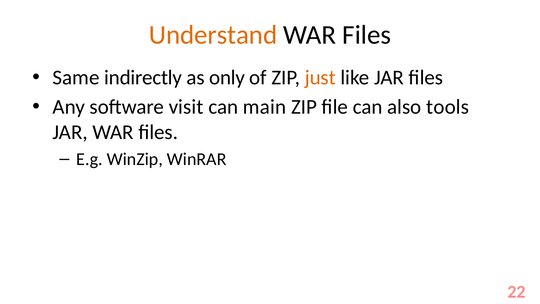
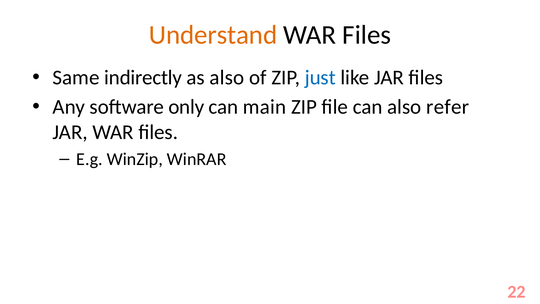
as only: only -> also
just colour: orange -> blue
visit: visit -> only
tools: tools -> refer
